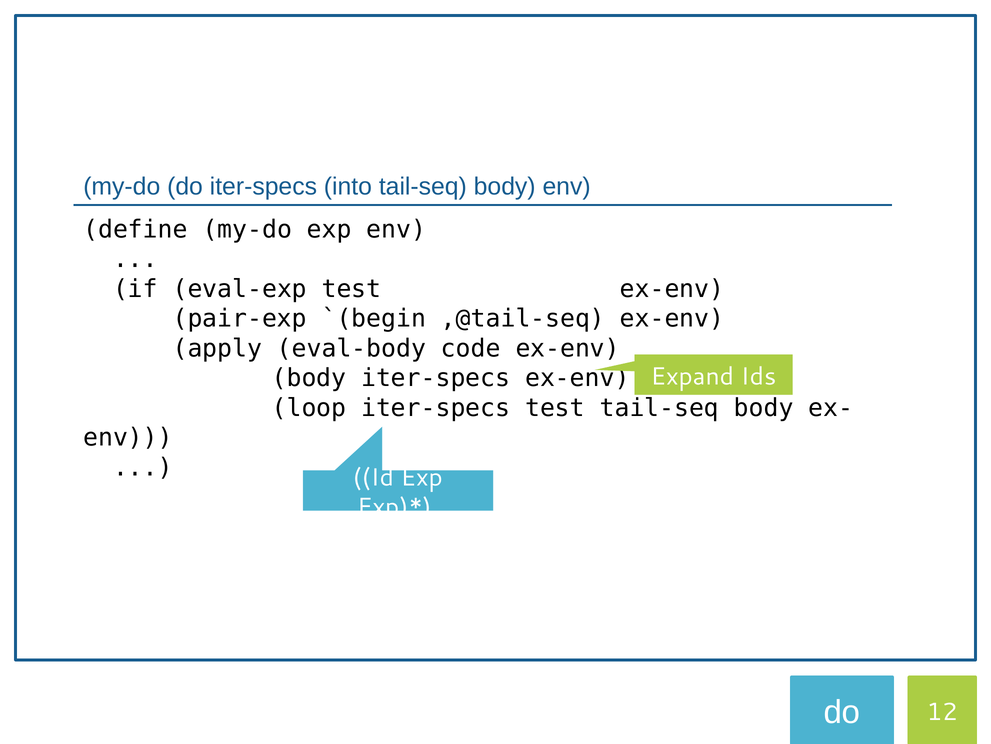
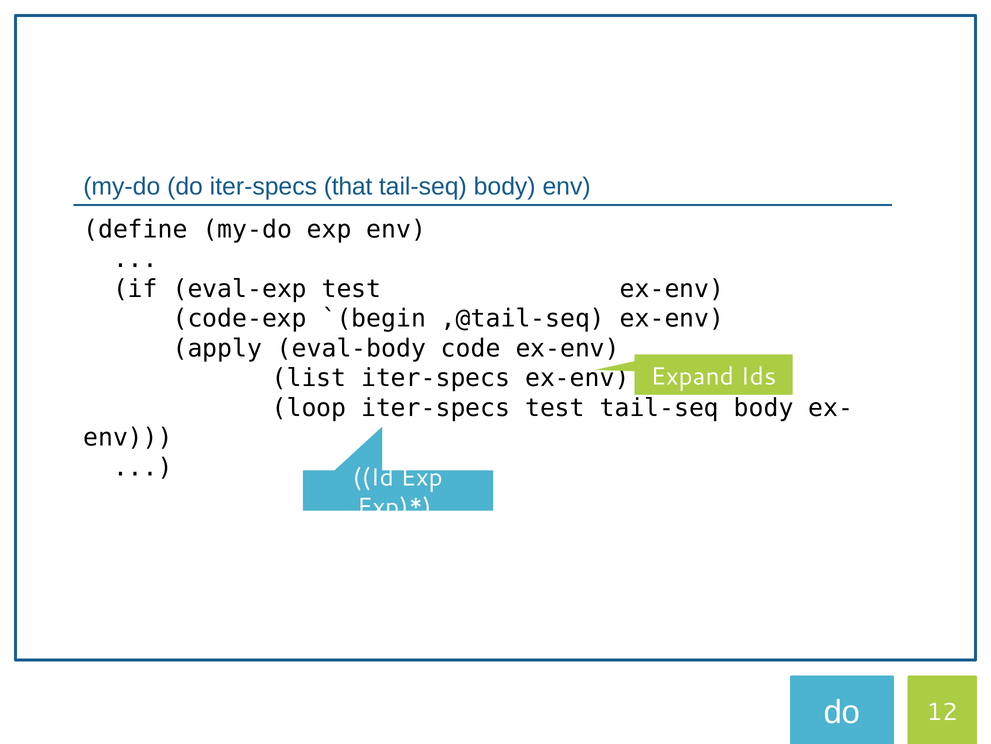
into: into -> that
pair-exp: pair-exp -> code-exp
body at (309, 378): body -> list
